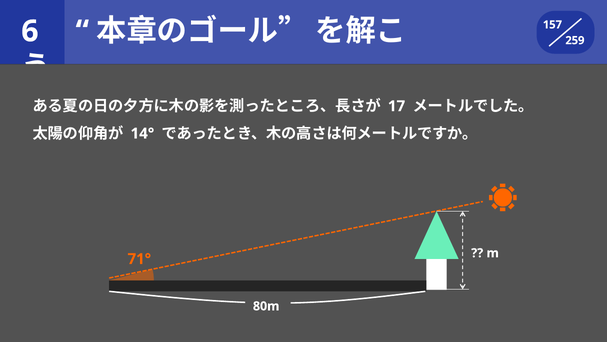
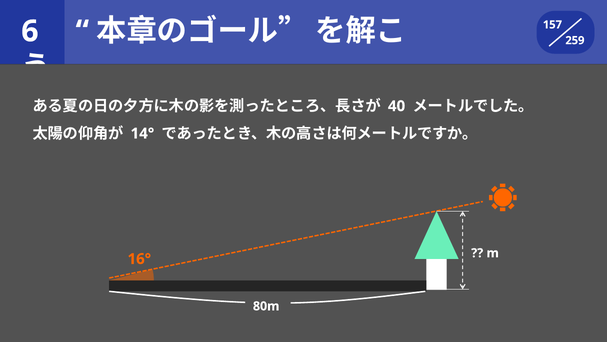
17: 17 -> 40
71°: 71° -> 16°
